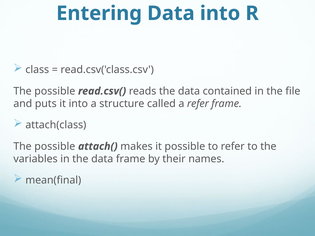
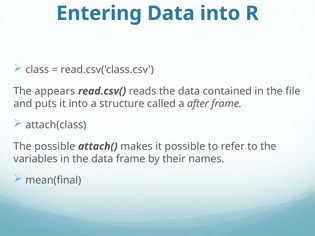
possible at (55, 91): possible -> appears
a refer: refer -> after
